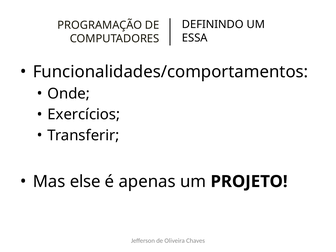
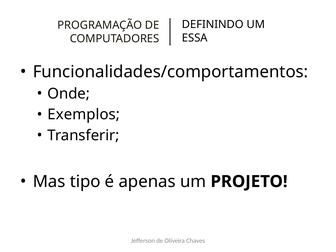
Exercícios: Exercícios -> Exemplos
else: else -> tipo
